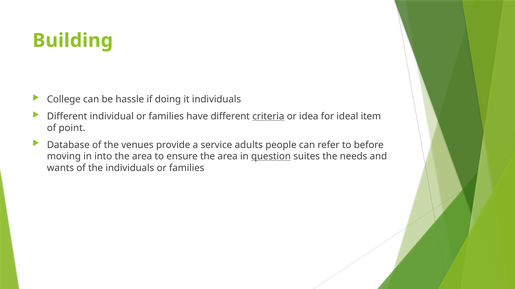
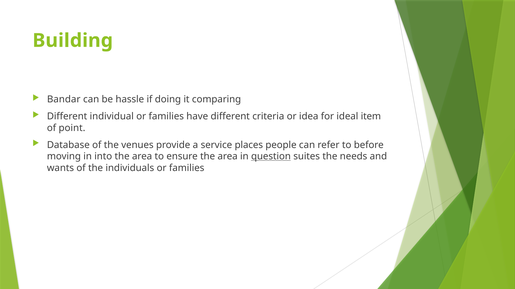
College: College -> Bandar
it individuals: individuals -> comparing
criteria underline: present -> none
adults: adults -> places
